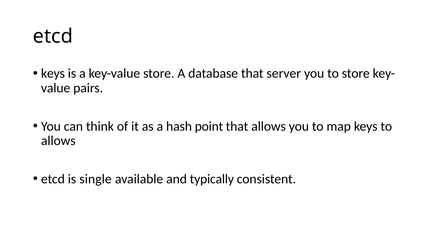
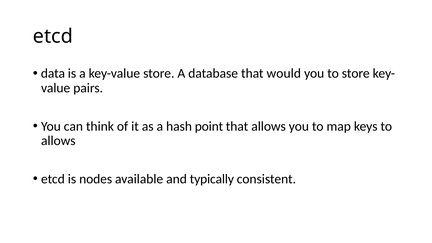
keys at (53, 74): keys -> data
server: server -> would
single: single -> nodes
